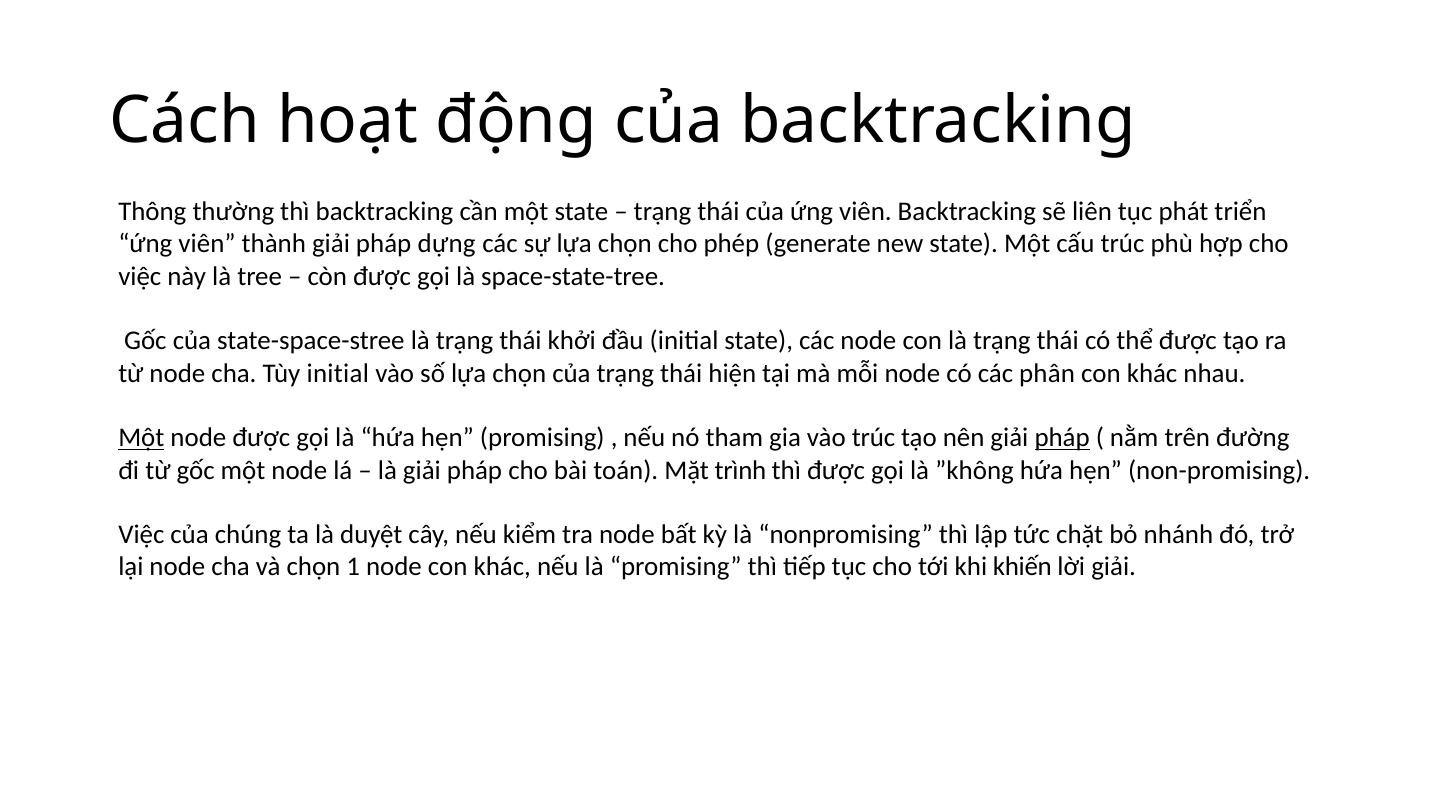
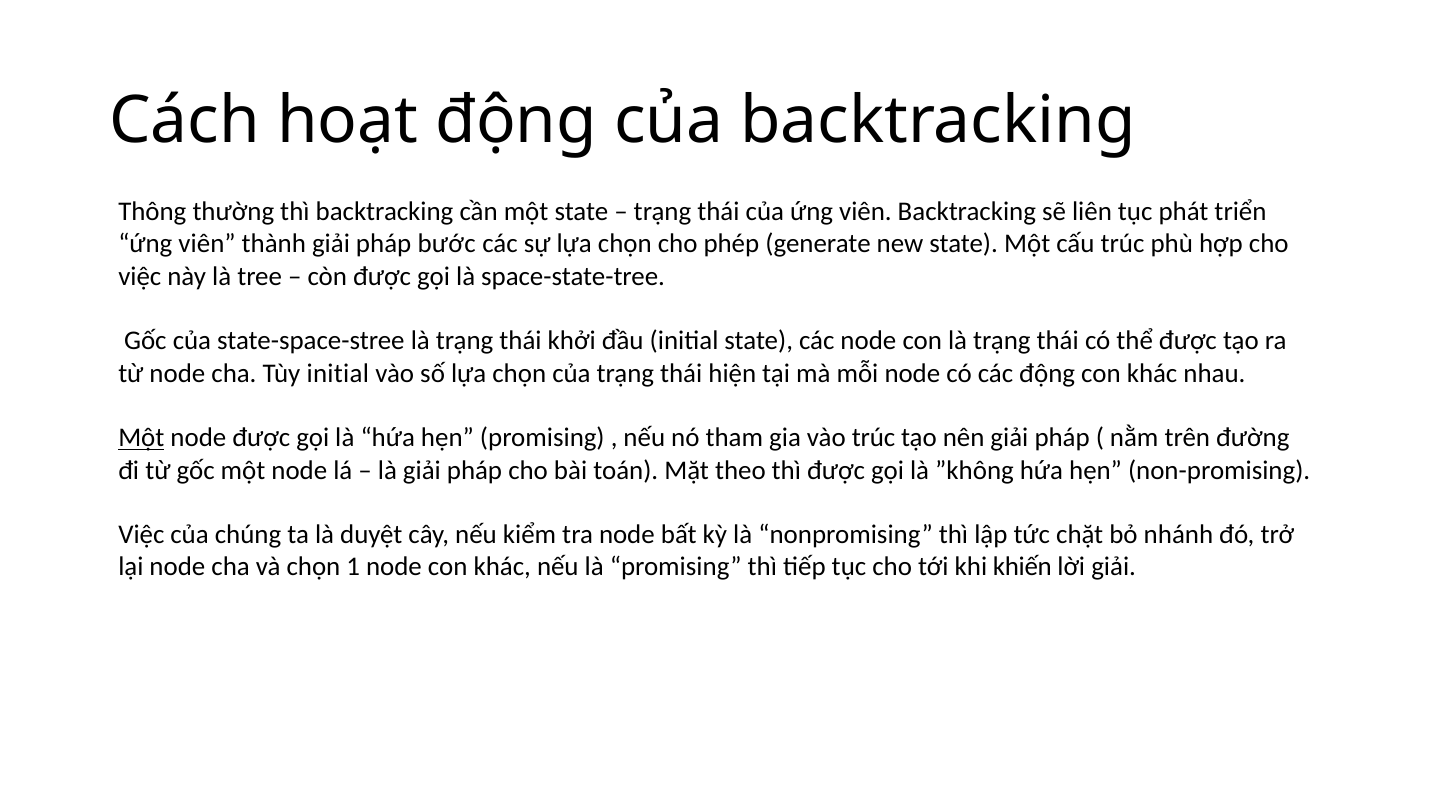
dựng: dựng -> bước
các phân: phân -> động
pháp at (1062, 438) underline: present -> none
trình: trình -> theo
